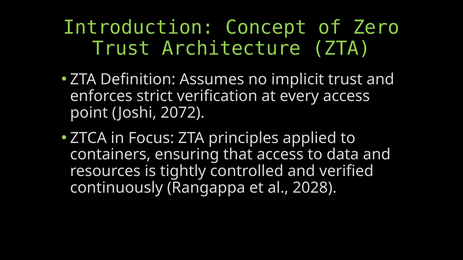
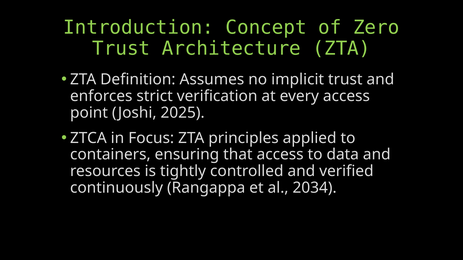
2072: 2072 -> 2025
2028: 2028 -> 2034
